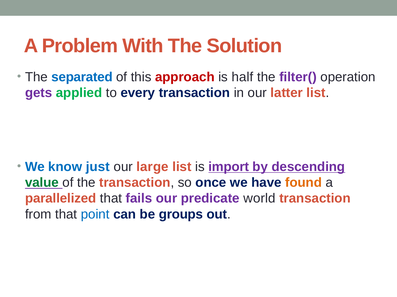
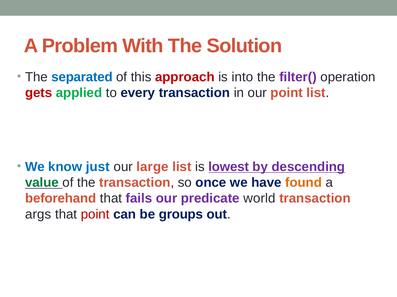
half: half -> into
gets colour: purple -> red
our latter: latter -> point
import: import -> lowest
parallelized: parallelized -> beforehand
from: from -> args
point at (95, 215) colour: blue -> red
